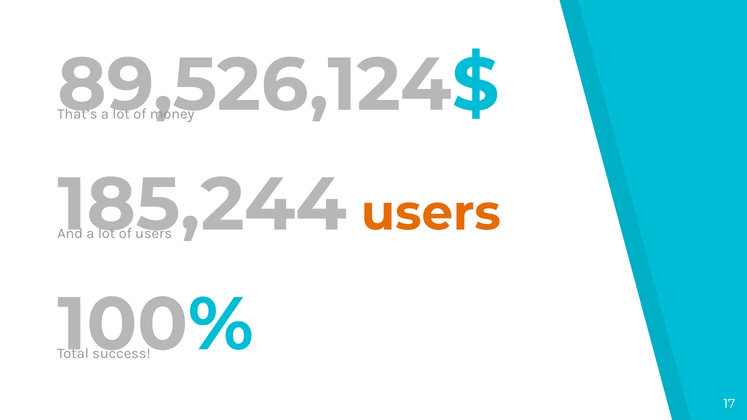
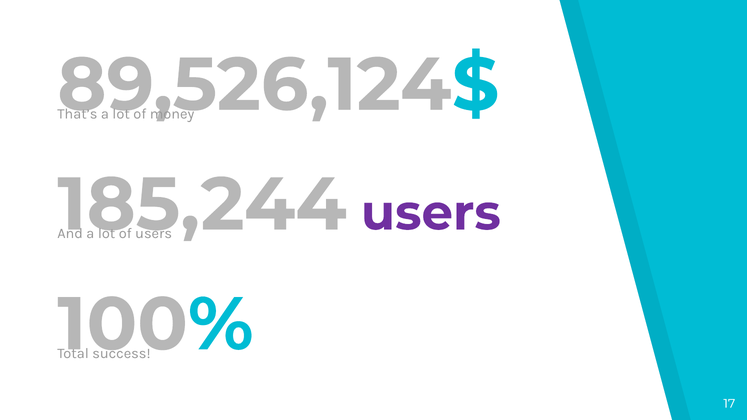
users at (431, 213) colour: orange -> purple
